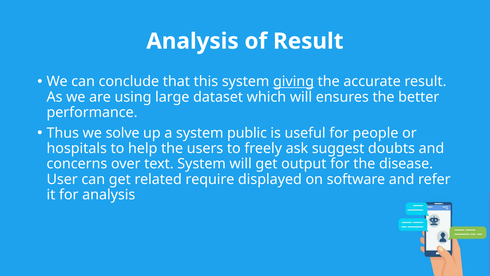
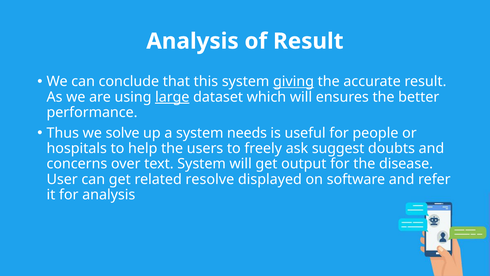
large underline: none -> present
public: public -> needs
require: require -> resolve
